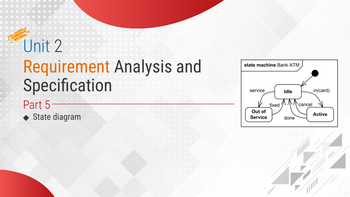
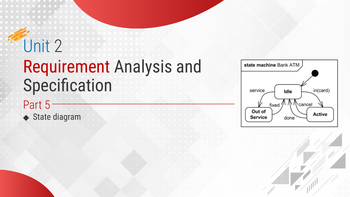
Requirement colour: orange -> red
